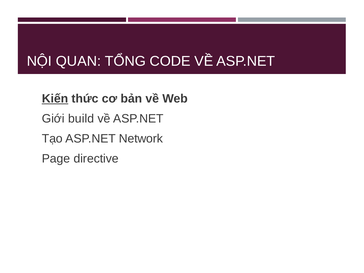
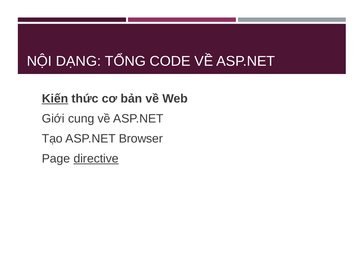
QUAN: QUAN -> DẠNG
build: build -> cung
Network: Network -> Browser
directive underline: none -> present
